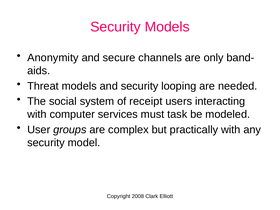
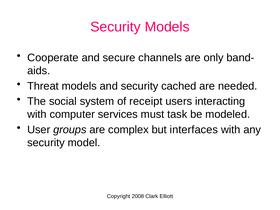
Anonymity: Anonymity -> Cooperate
looping: looping -> cached
practically: practically -> interfaces
